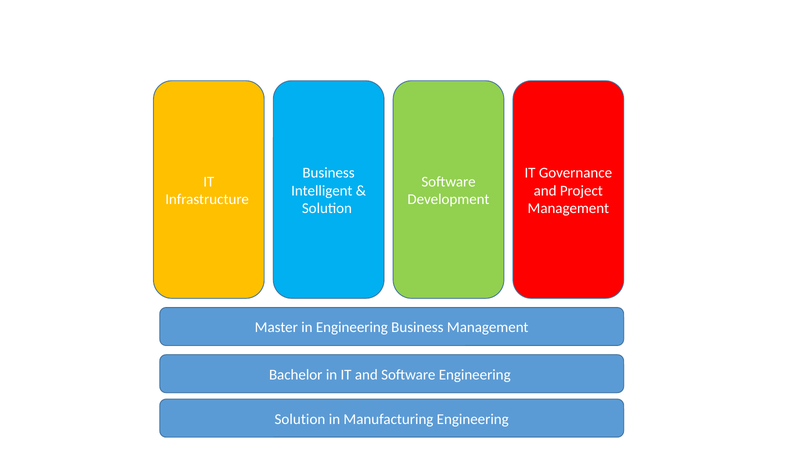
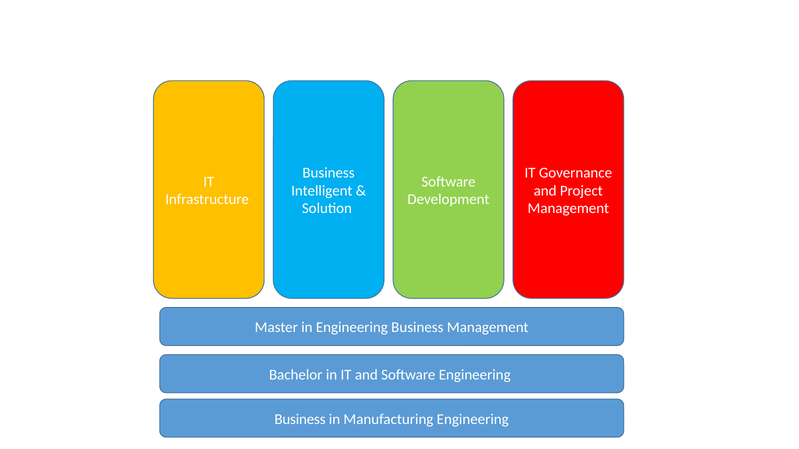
Solution at (300, 420): Solution -> Business
